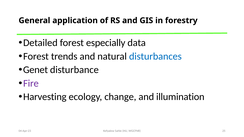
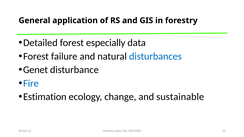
trends: trends -> failure
Fire colour: purple -> blue
Harvesting: Harvesting -> Estimation
illumination: illumination -> sustainable
